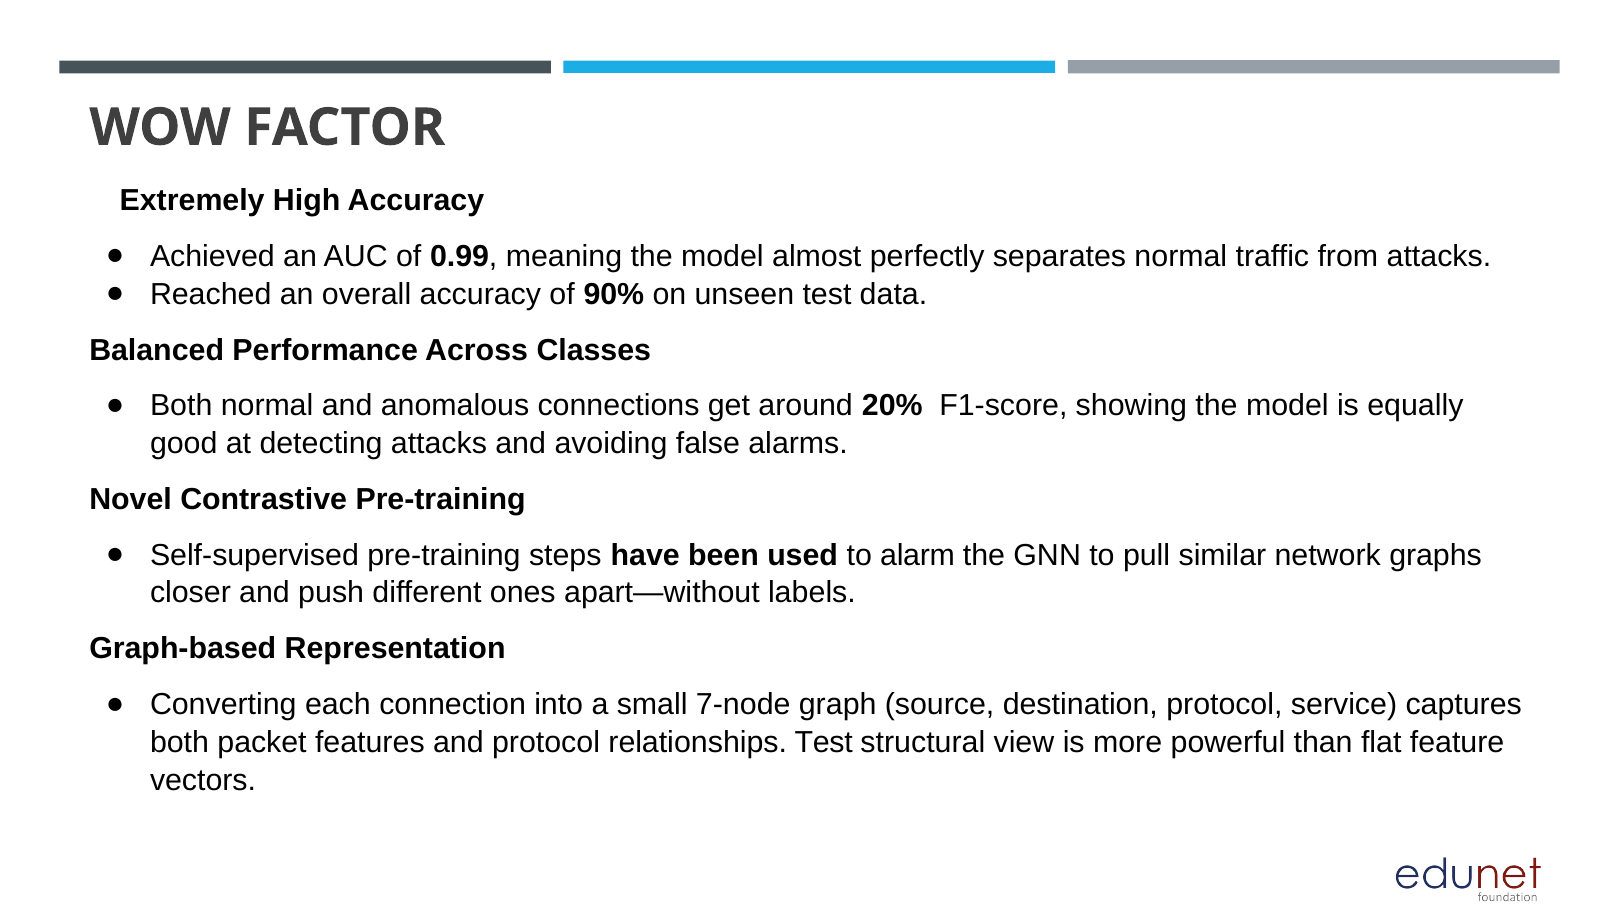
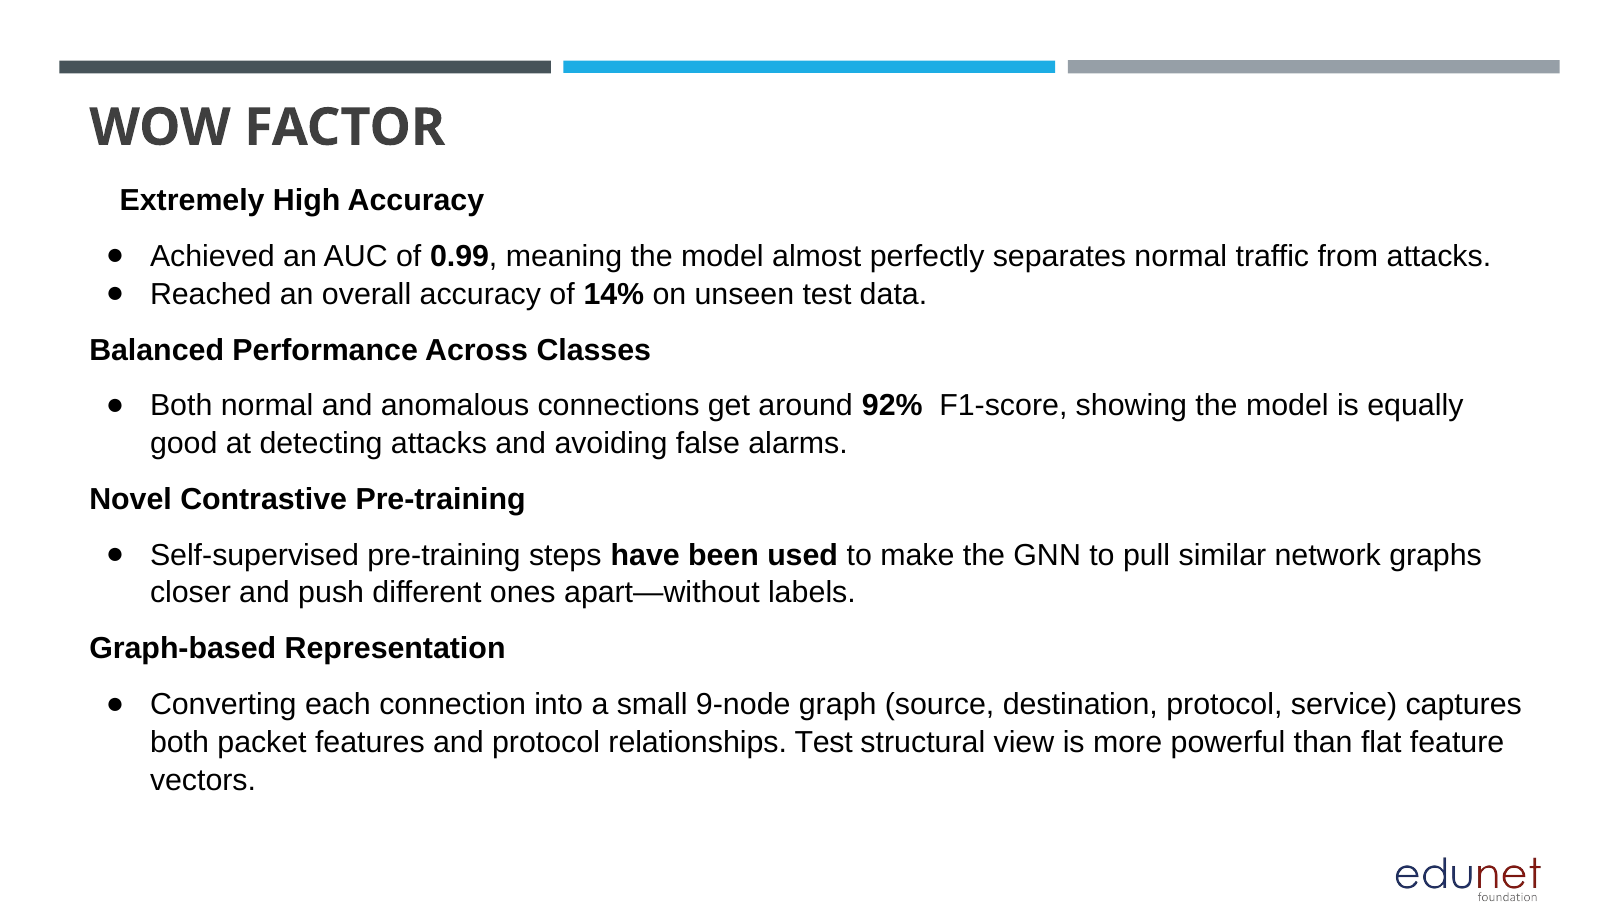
90%: 90% -> 14%
20%: 20% -> 92%
alarm: alarm -> make
7-node: 7-node -> 9-node
